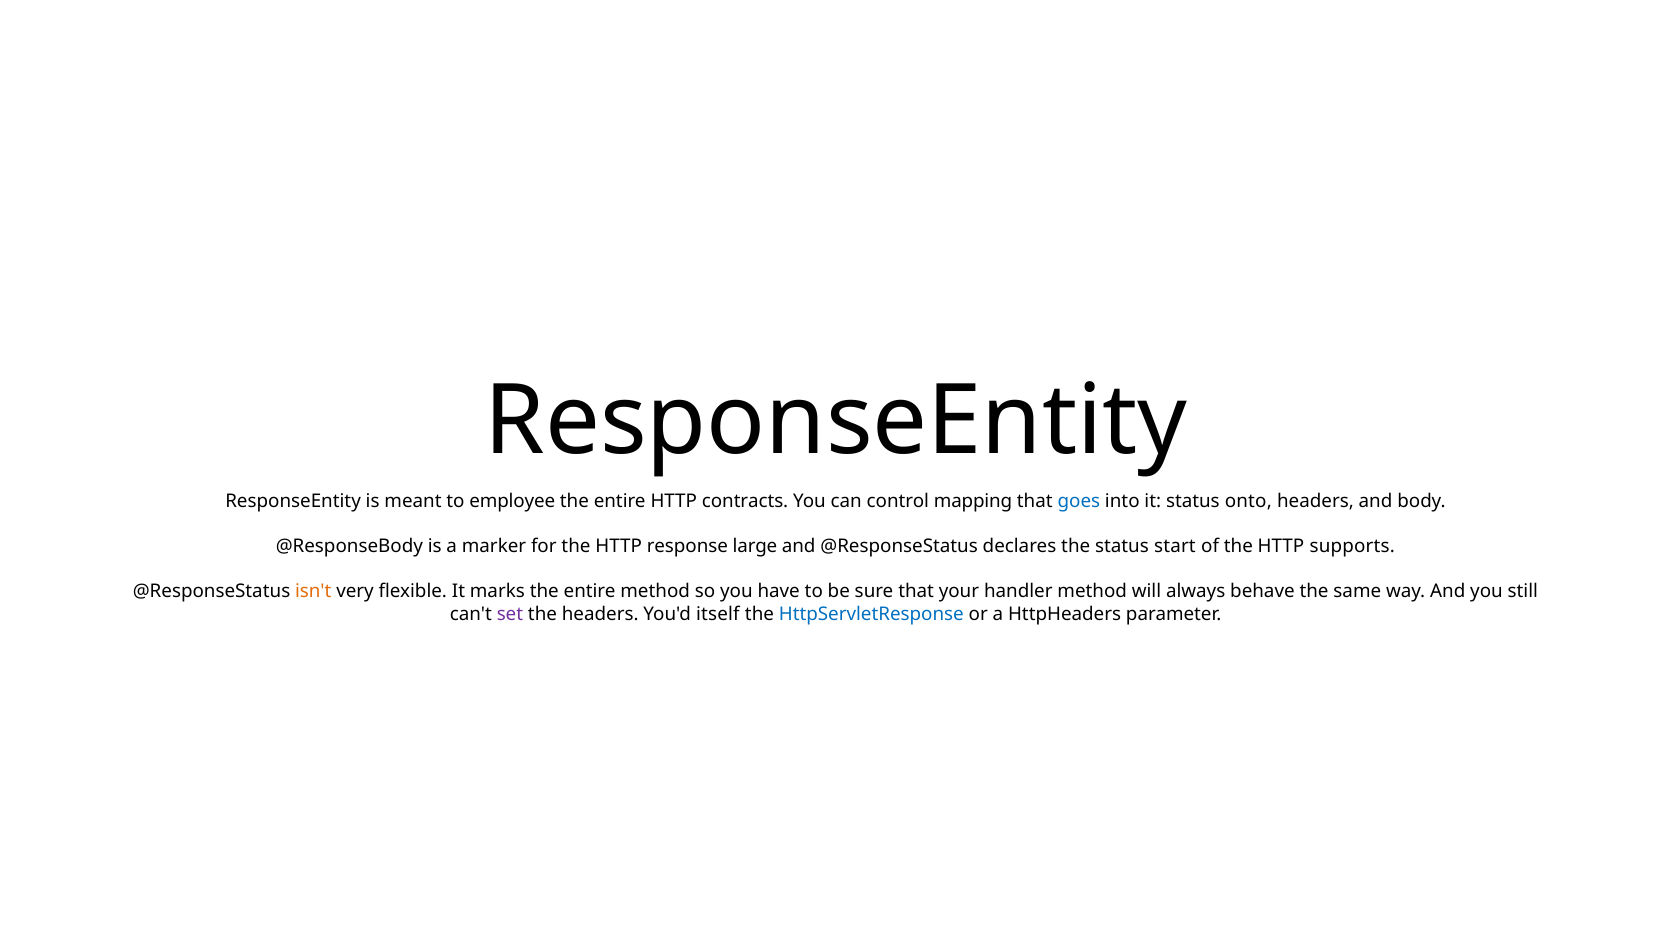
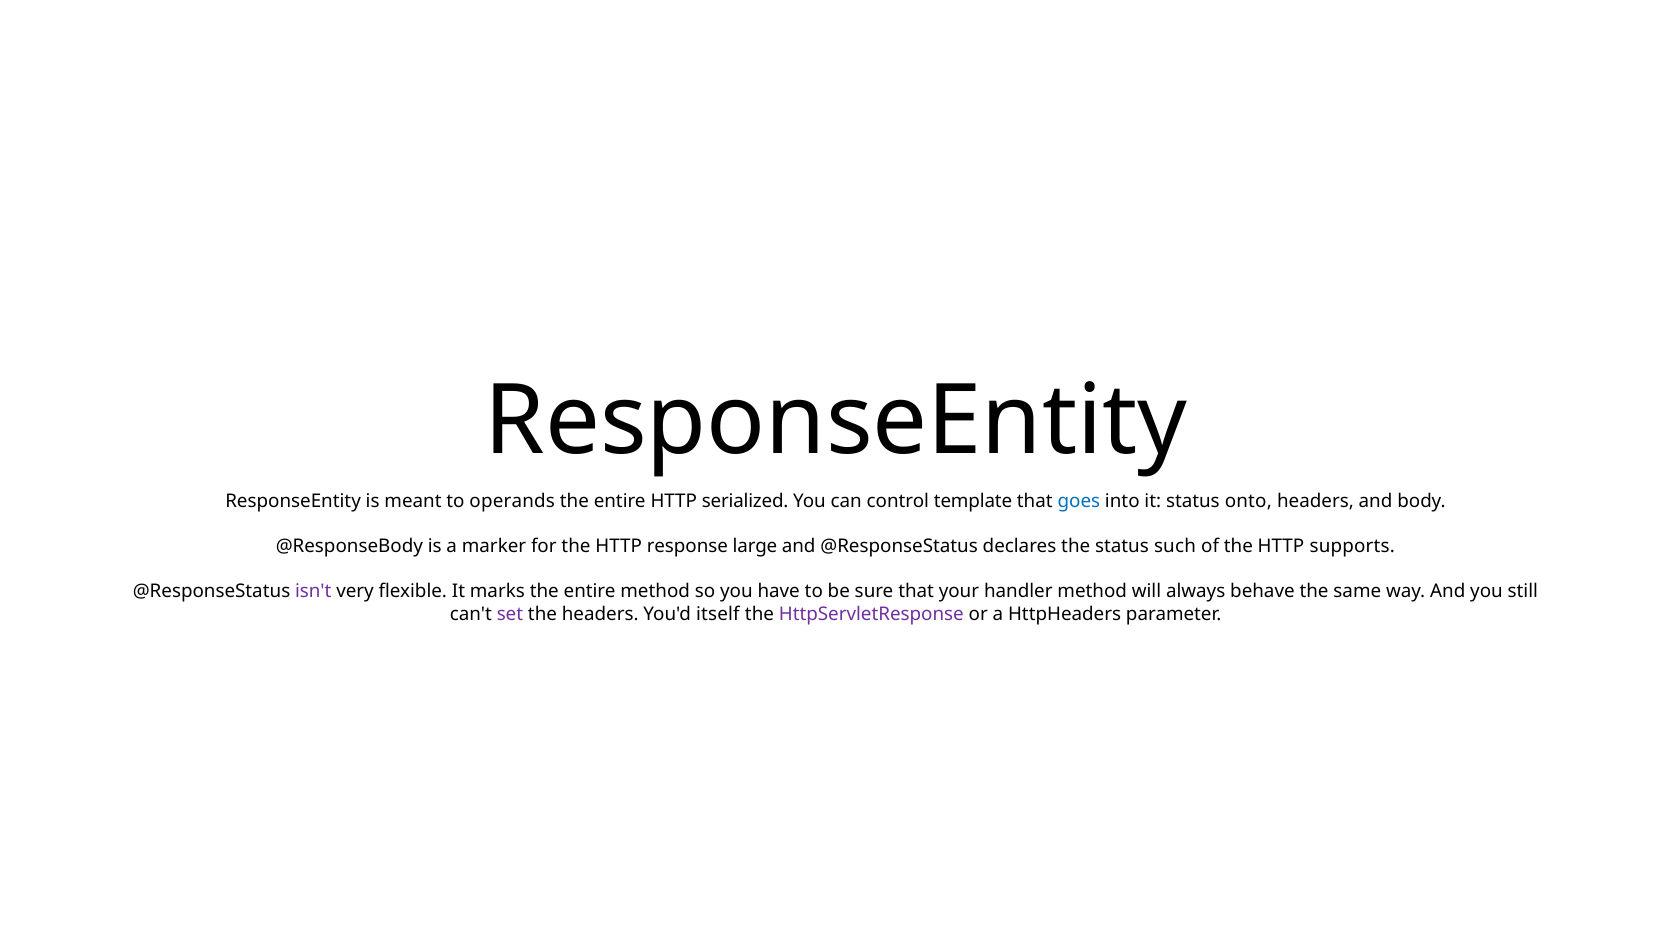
employee: employee -> operands
contracts: contracts -> serialized
mapping: mapping -> template
start: start -> such
isn't colour: orange -> purple
HttpServletResponse colour: blue -> purple
